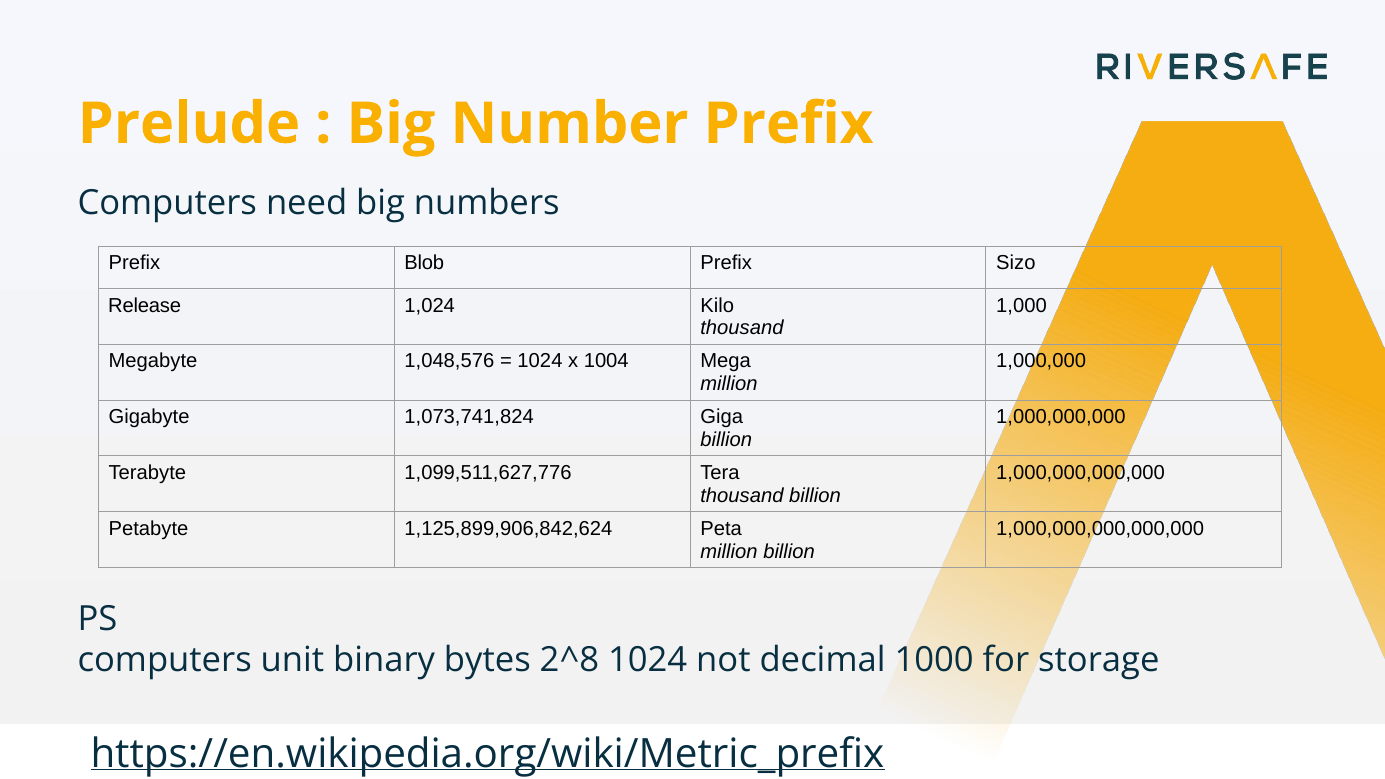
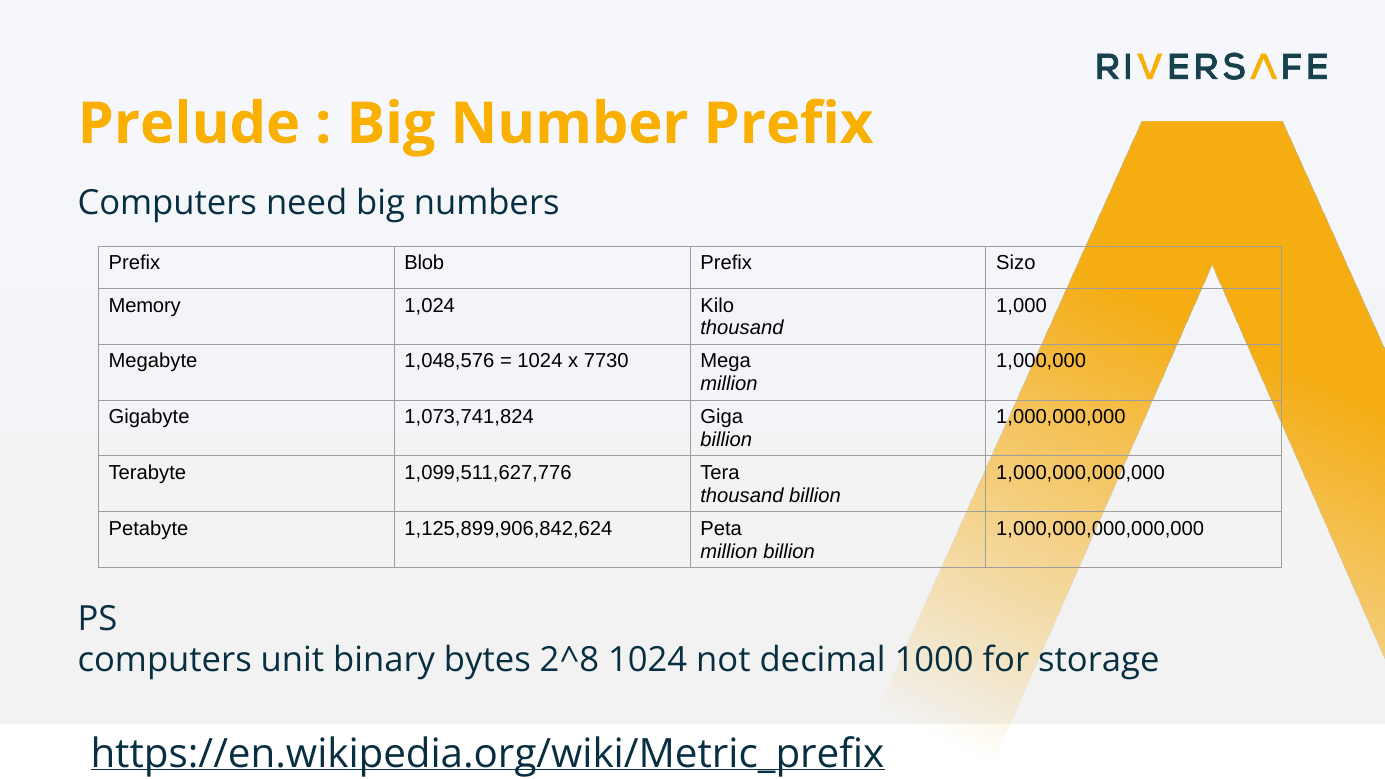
Release: Release -> Memory
1004: 1004 -> 7730
